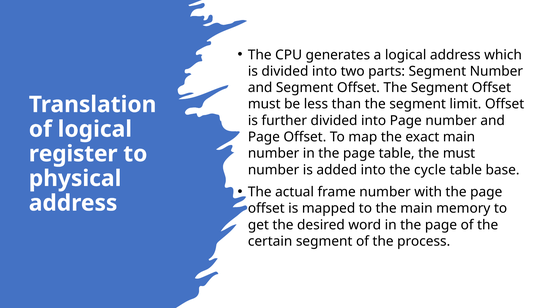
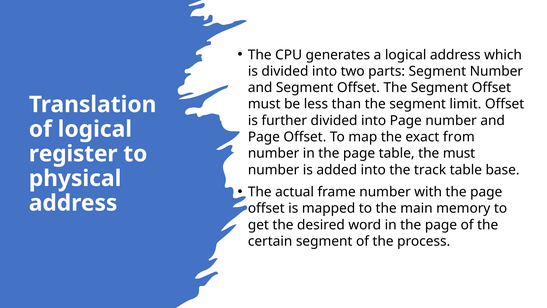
exact main: main -> from
cycle: cycle -> track
